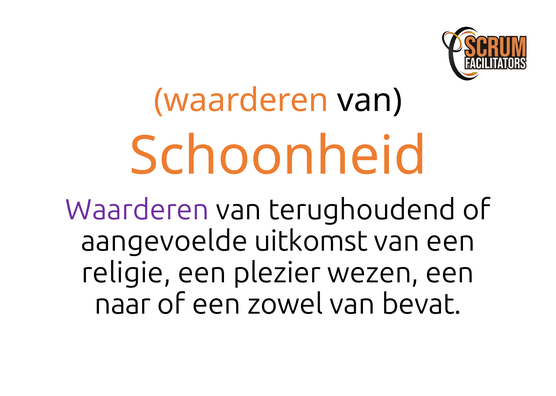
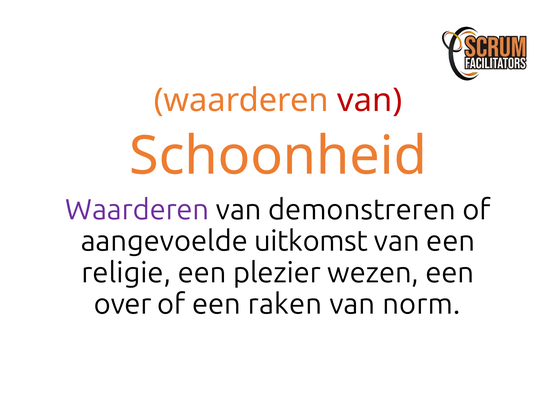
van at (370, 101) colour: black -> red
terughoudend: terughoudend -> demonstreren
naar: naar -> over
zowel: zowel -> raken
bevat: bevat -> norm
